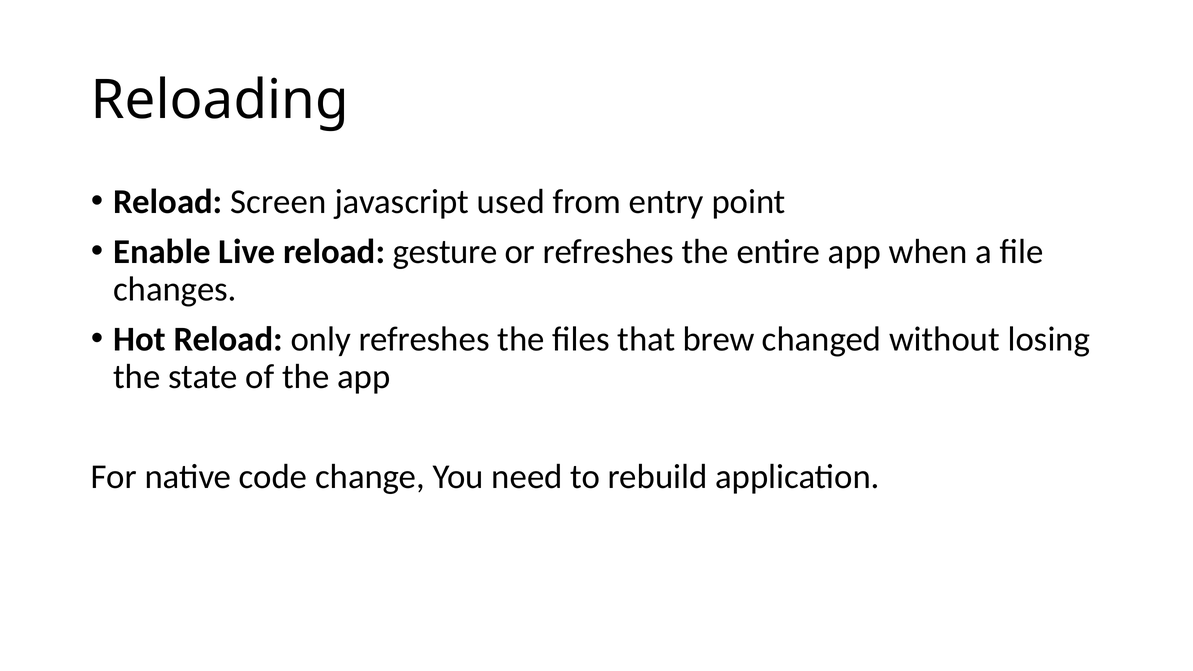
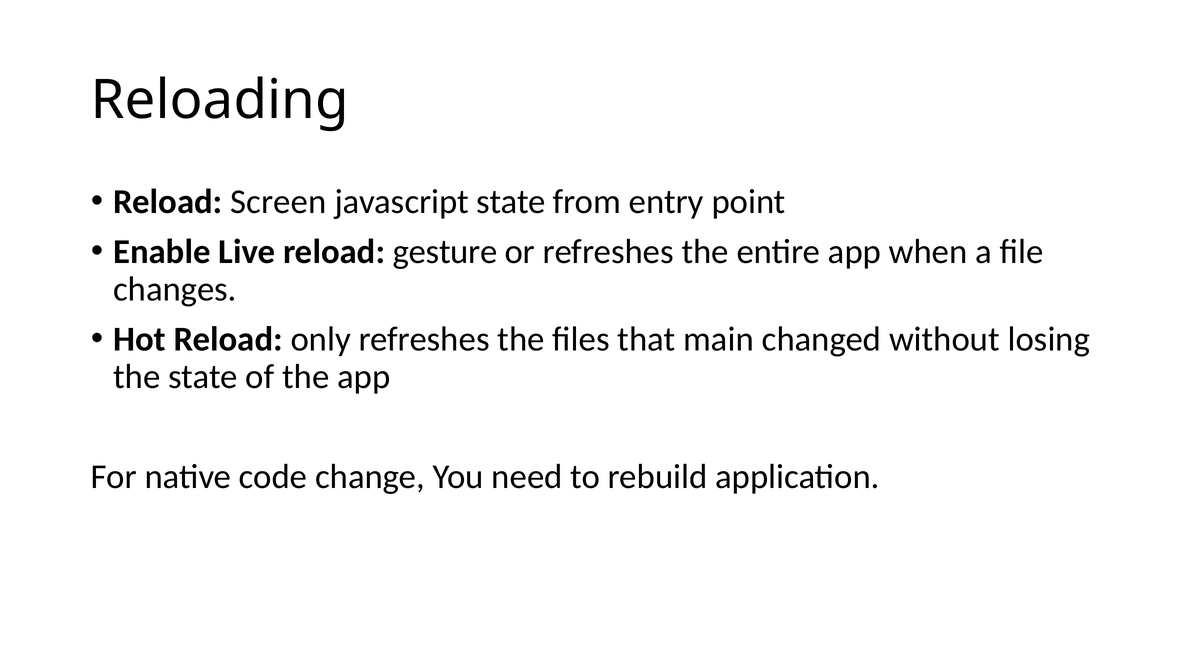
javascript used: used -> state
brew: brew -> main
